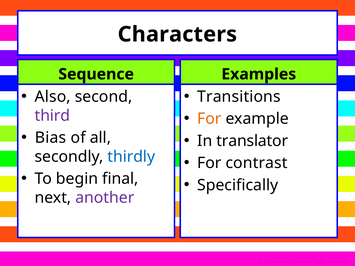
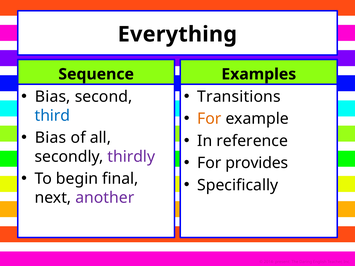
Characters: Characters -> Everything
Also at (53, 97): Also -> Bias
third colour: purple -> blue
translator: translator -> reference
thirdly colour: blue -> purple
contrast: contrast -> provides
